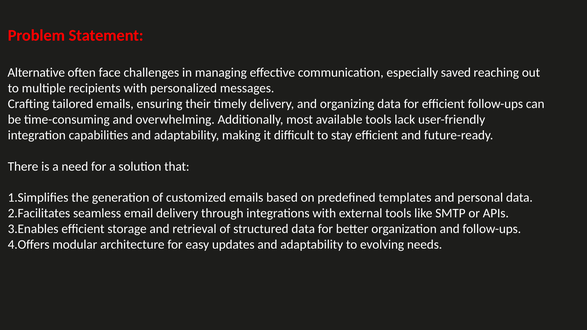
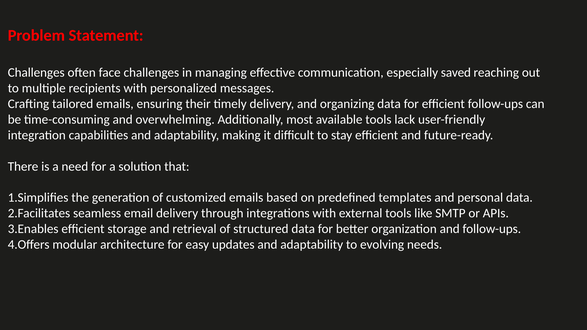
Alternative at (36, 73): Alternative -> Challenges
